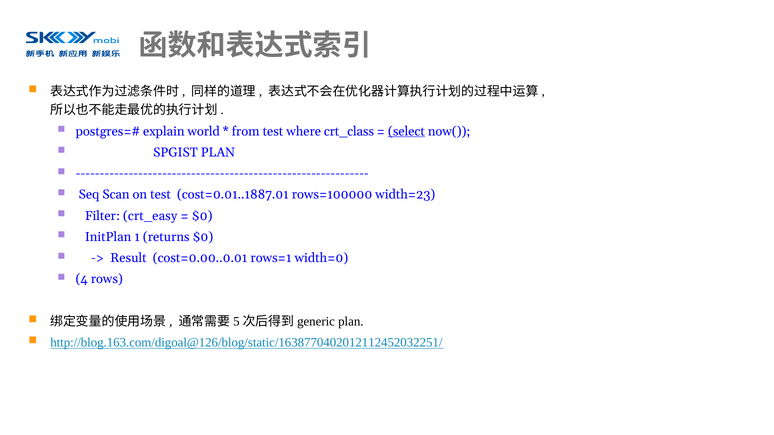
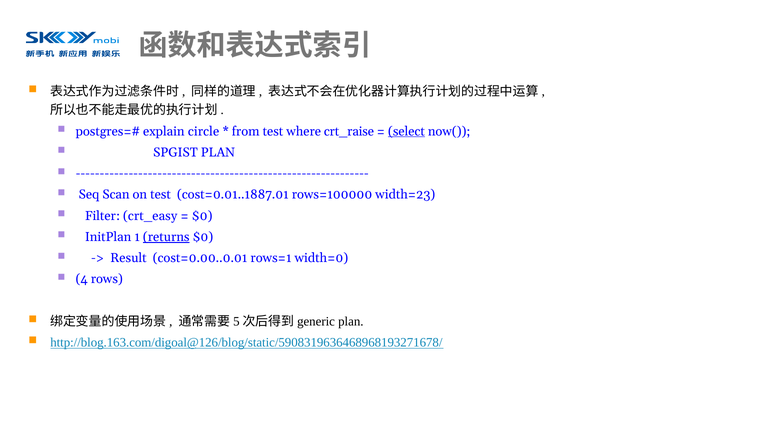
world: world -> circle
crt_class: crt_class -> crt_raise
returns underline: none -> present
http://blog.163.com/digoal@126/blog/static/1638770402012112452032251/: http://blog.163.com/digoal@126/blog/static/1638770402012112452032251/ -> http://blog.163.com/digoal@126/blog/static/5908319636468968193271678/
